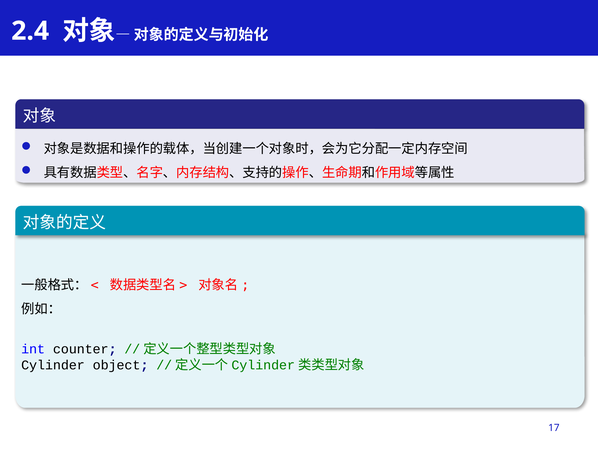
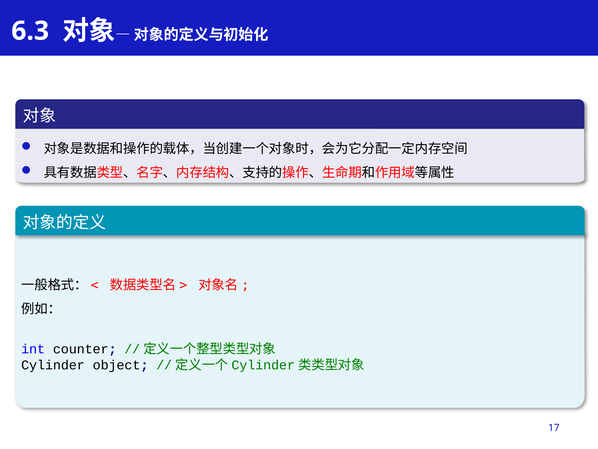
2.4: 2.4 -> 6.3
